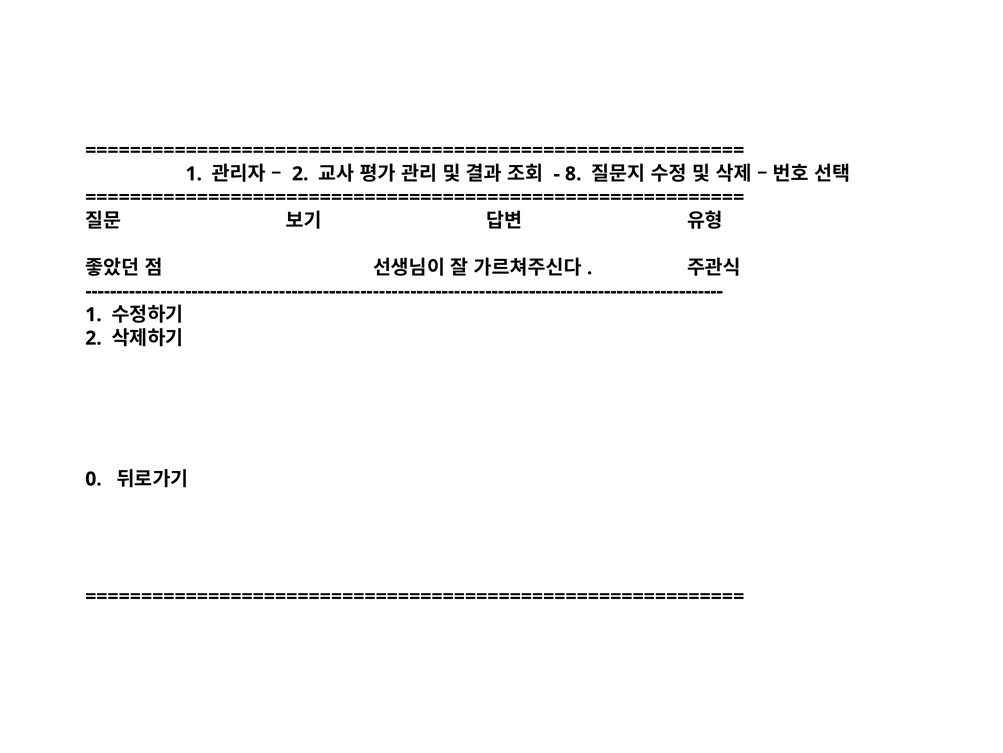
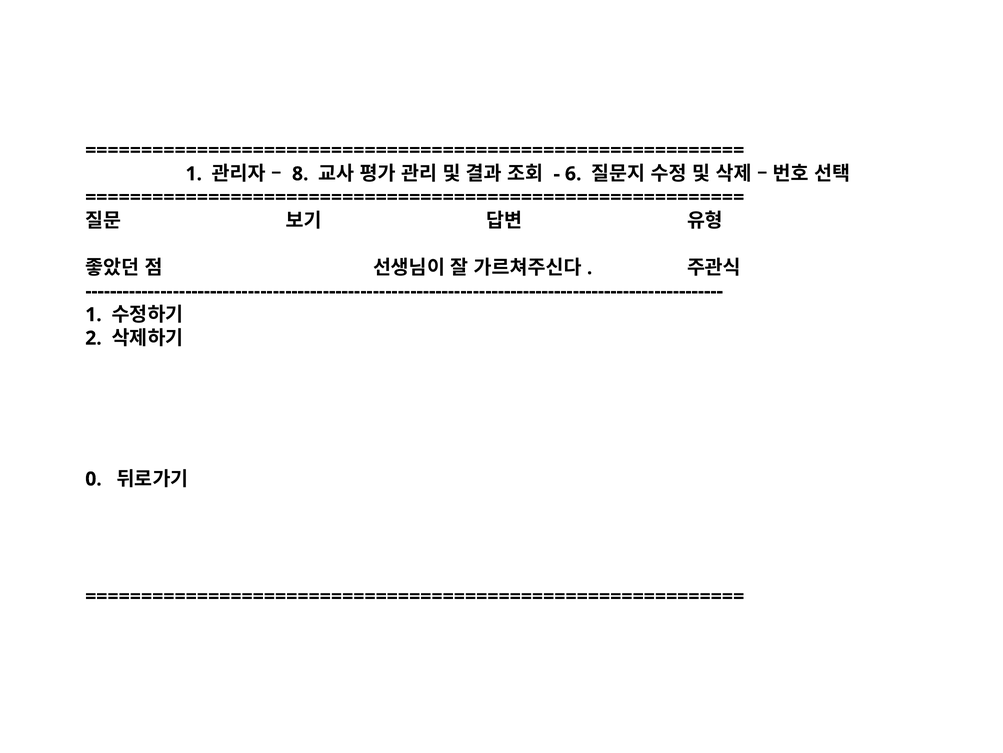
2 at (300, 174): 2 -> 8
8: 8 -> 6
